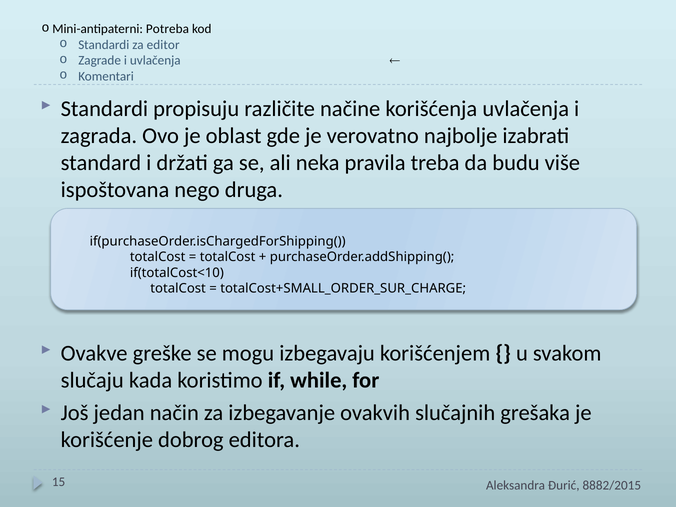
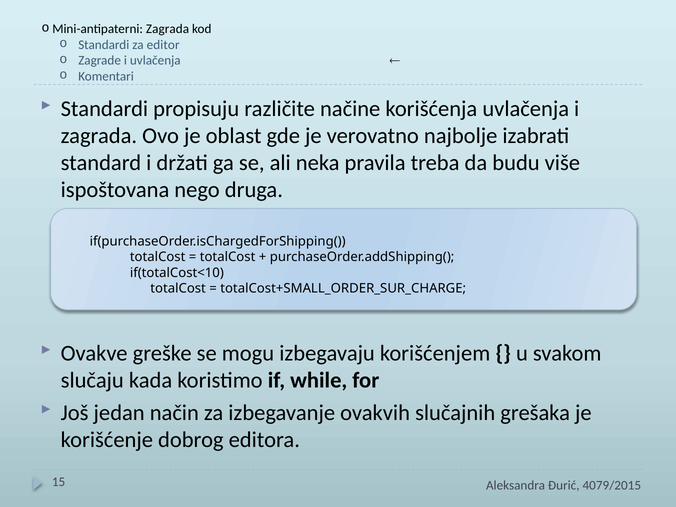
Mini-antipaterni Potreba: Potreba -> Zagrada
8882/2015: 8882/2015 -> 4079/2015
